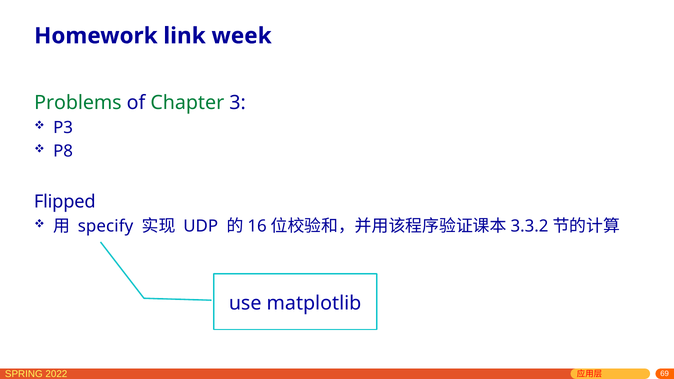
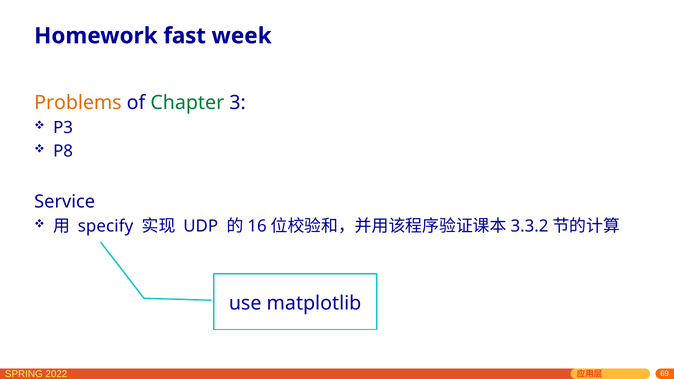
link: link -> fast
Problems colour: green -> orange
Flipped: Flipped -> Service
